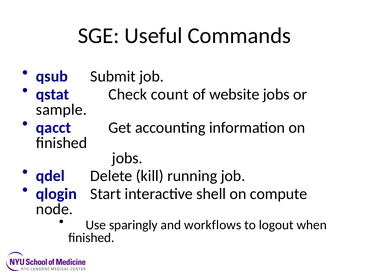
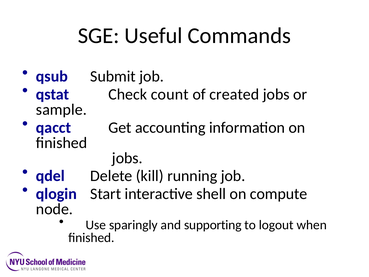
website: website -> created
workflows: workflows -> supporting
